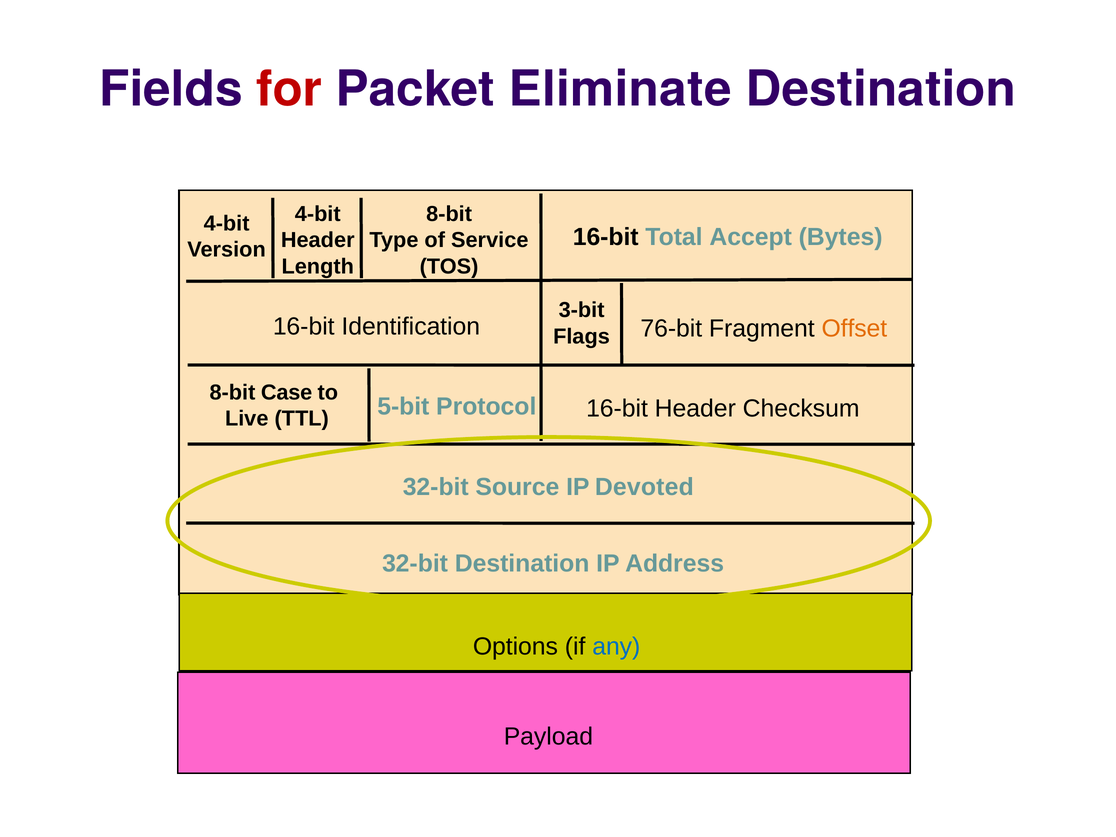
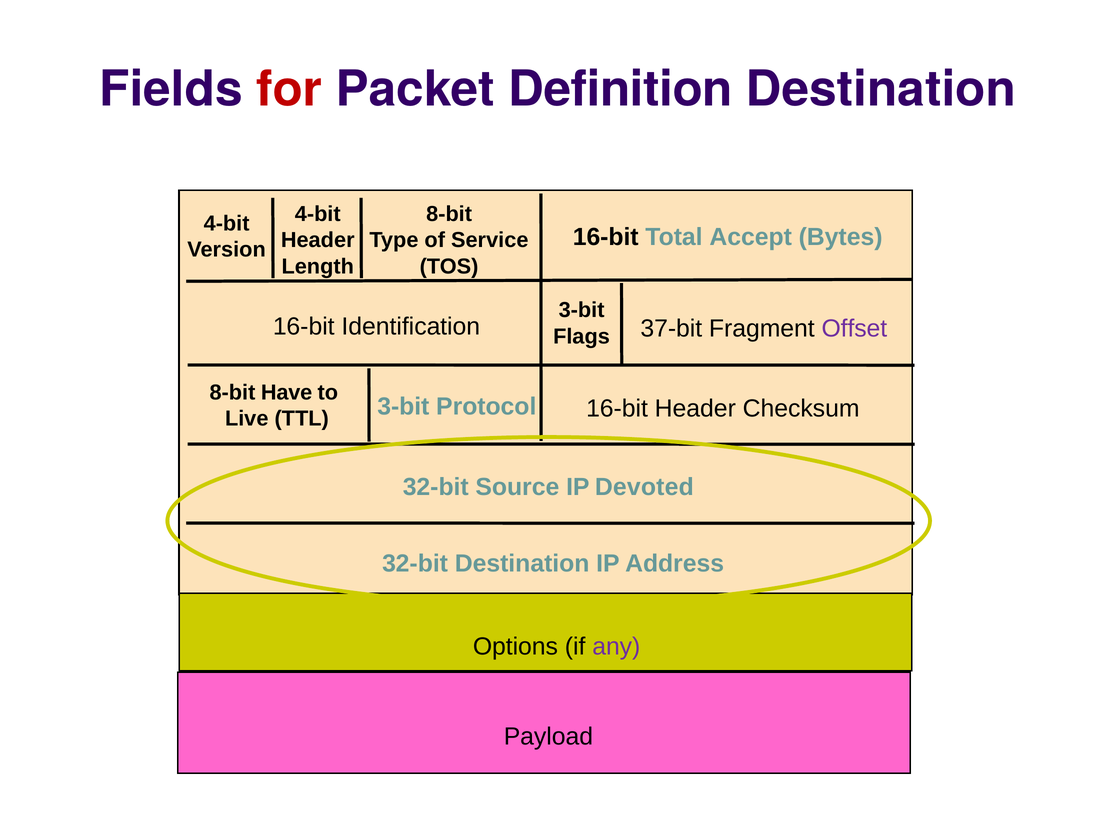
Eliminate: Eliminate -> Definition
76-bit: 76-bit -> 37-bit
Offset colour: orange -> purple
Case: Case -> Have
TTL 5-bit: 5-bit -> 3-bit
any colour: blue -> purple
